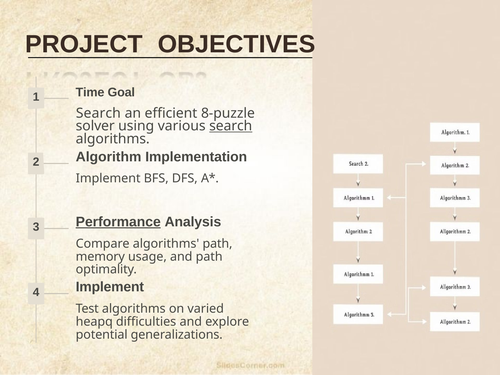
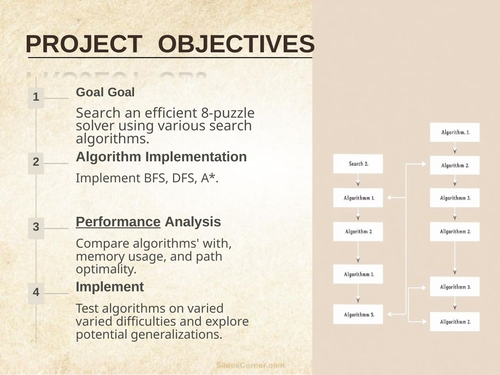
1 Time: Time -> Goal
search at (231, 126) underline: present -> none
algorithms path: path -> with
heapq at (94, 322): heapq -> varied
